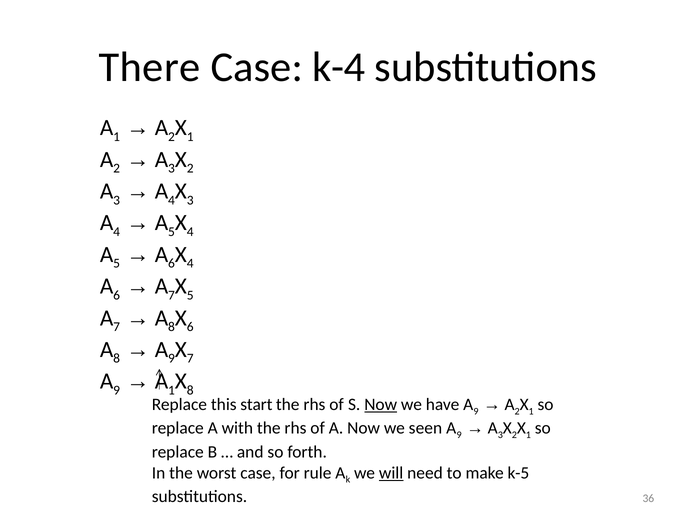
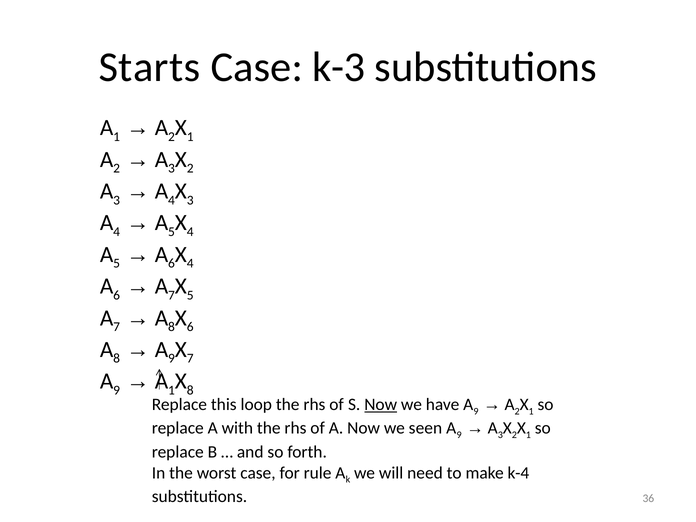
There: There -> Starts
k-4: k-4 -> k-3
start: start -> loop
will underline: present -> none
k-5: k-5 -> k-4
